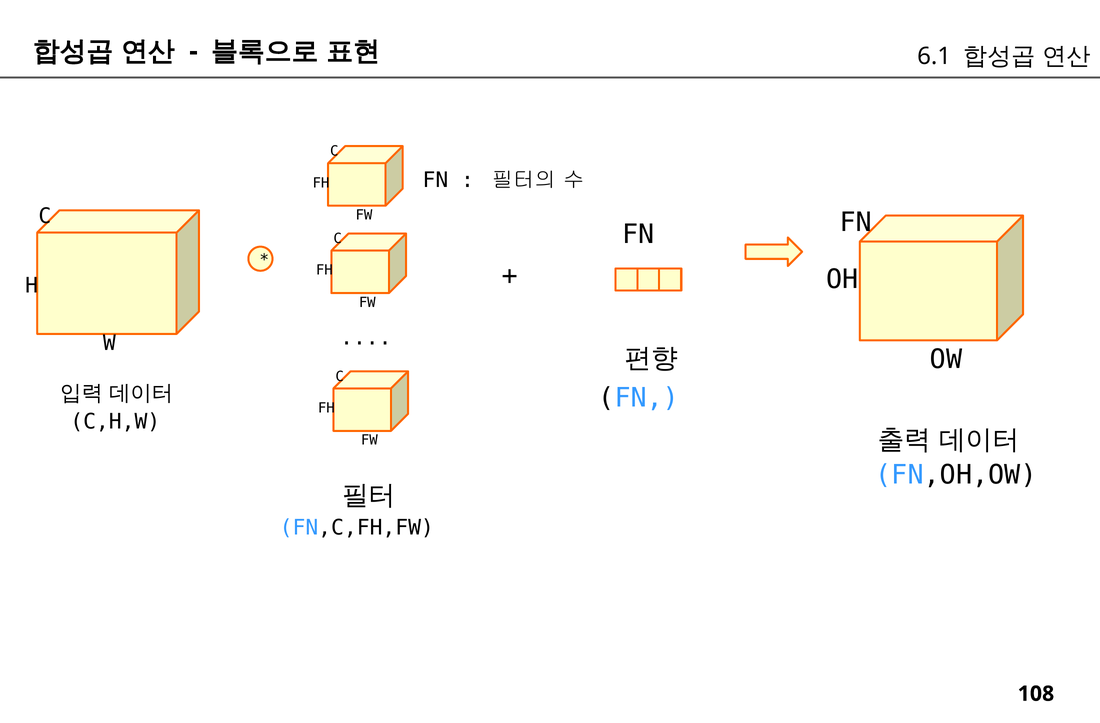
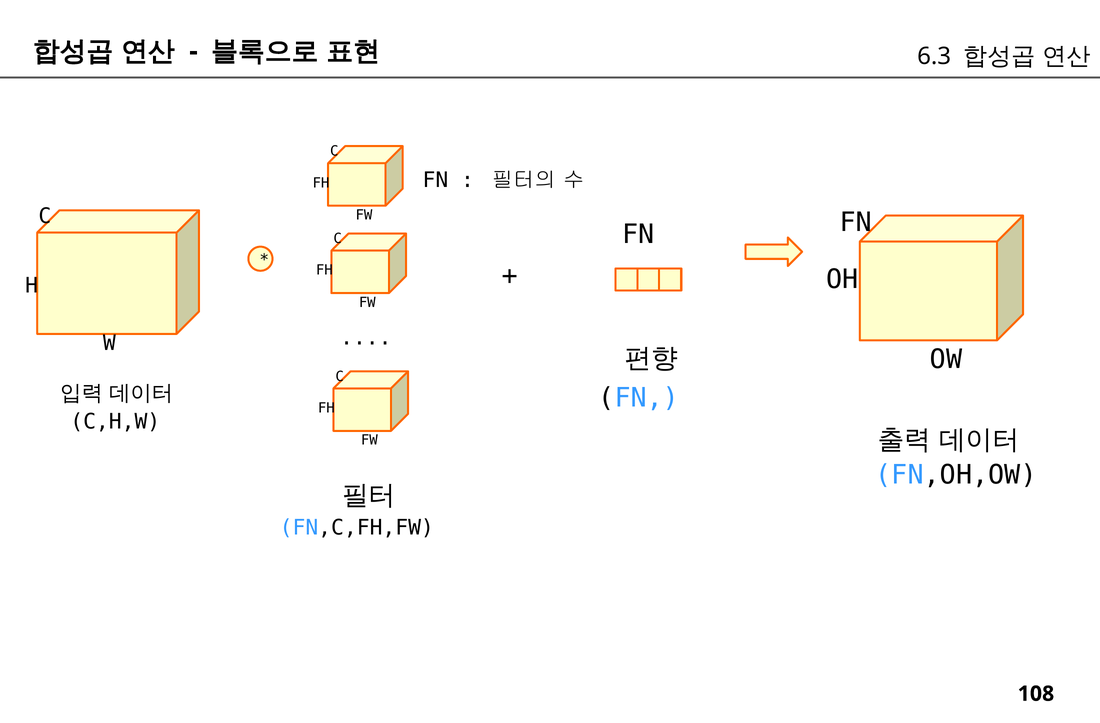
6.1: 6.1 -> 6.3
